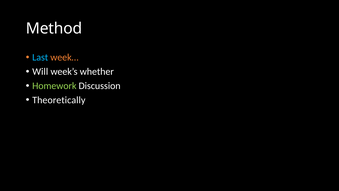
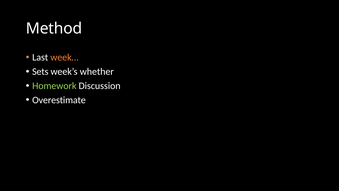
Last colour: light blue -> white
Will: Will -> Sets
Theoretically: Theoretically -> Overestimate
